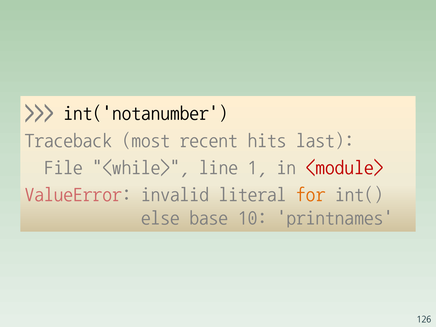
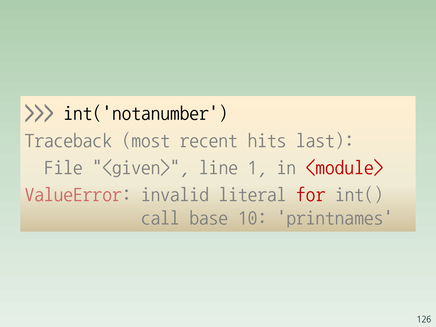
<while>: <while> -> <given>
for colour: orange -> red
else: else -> call
